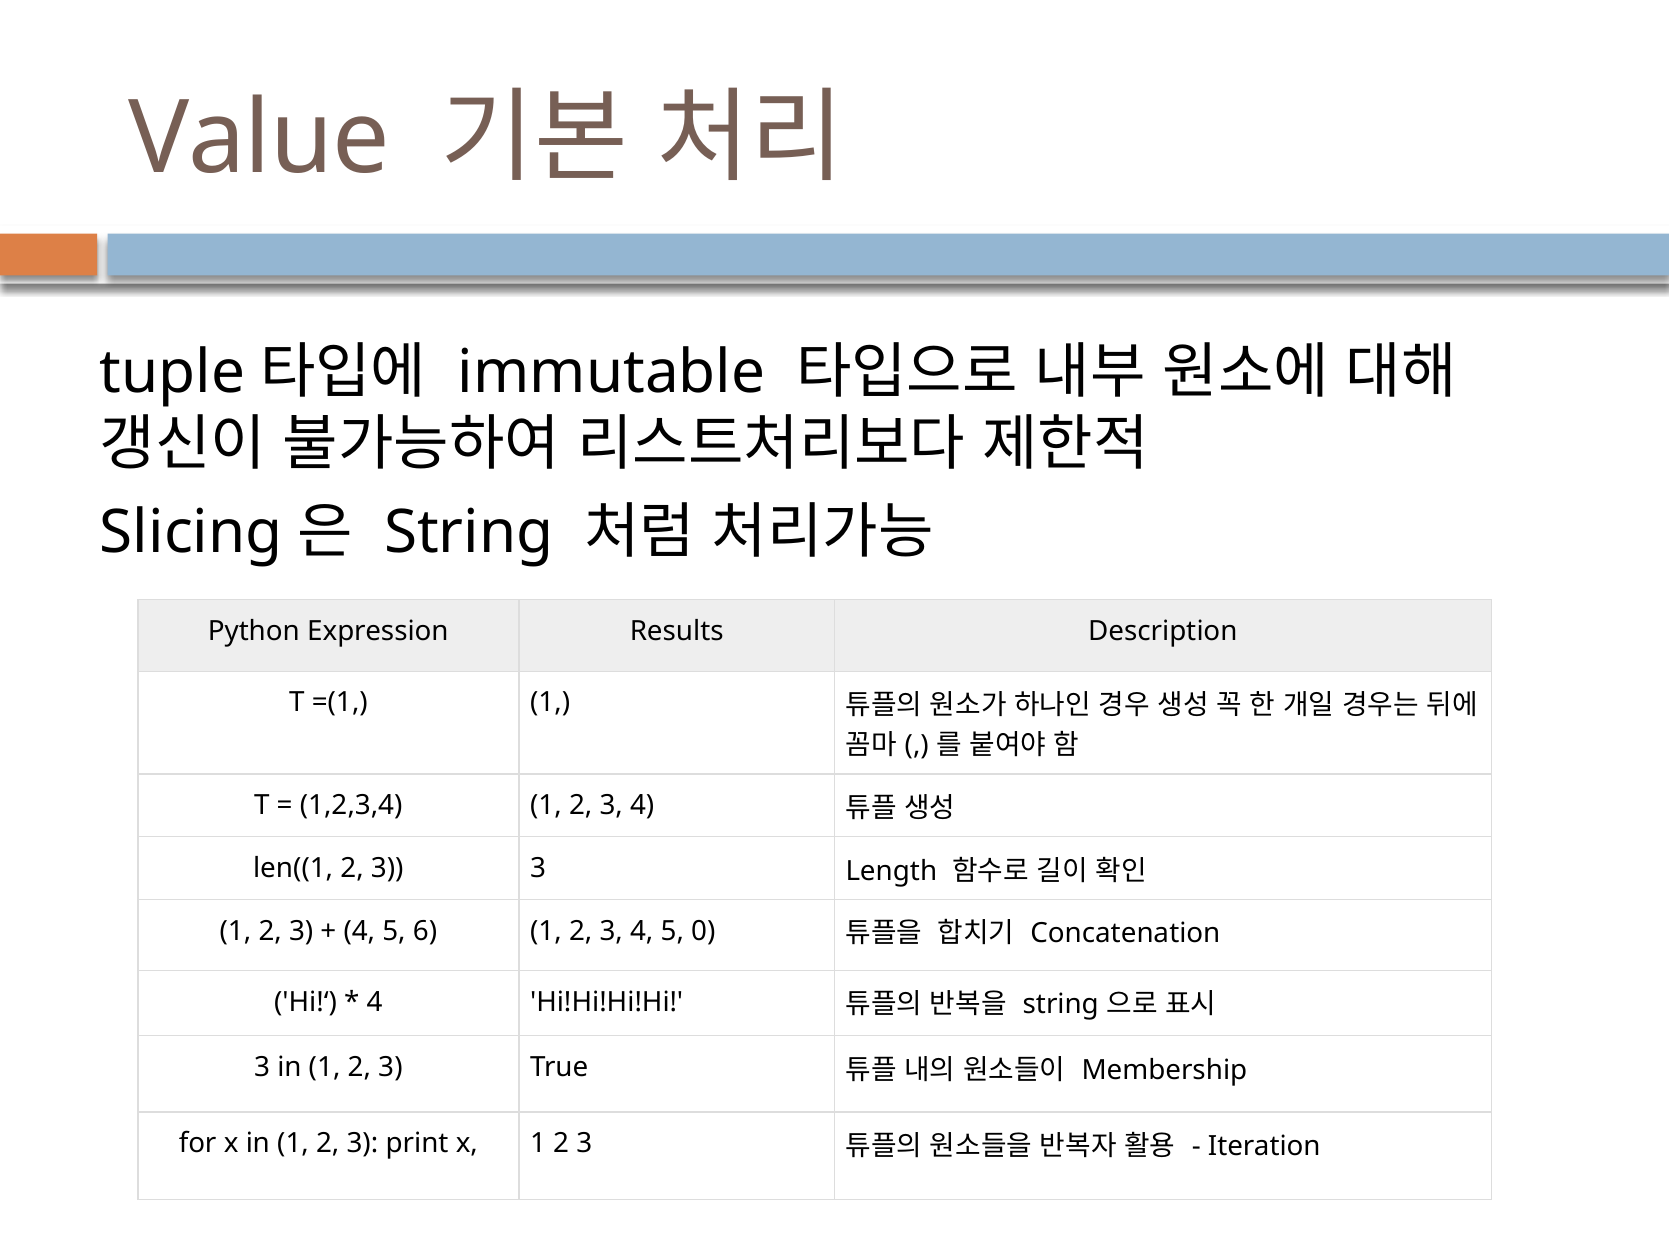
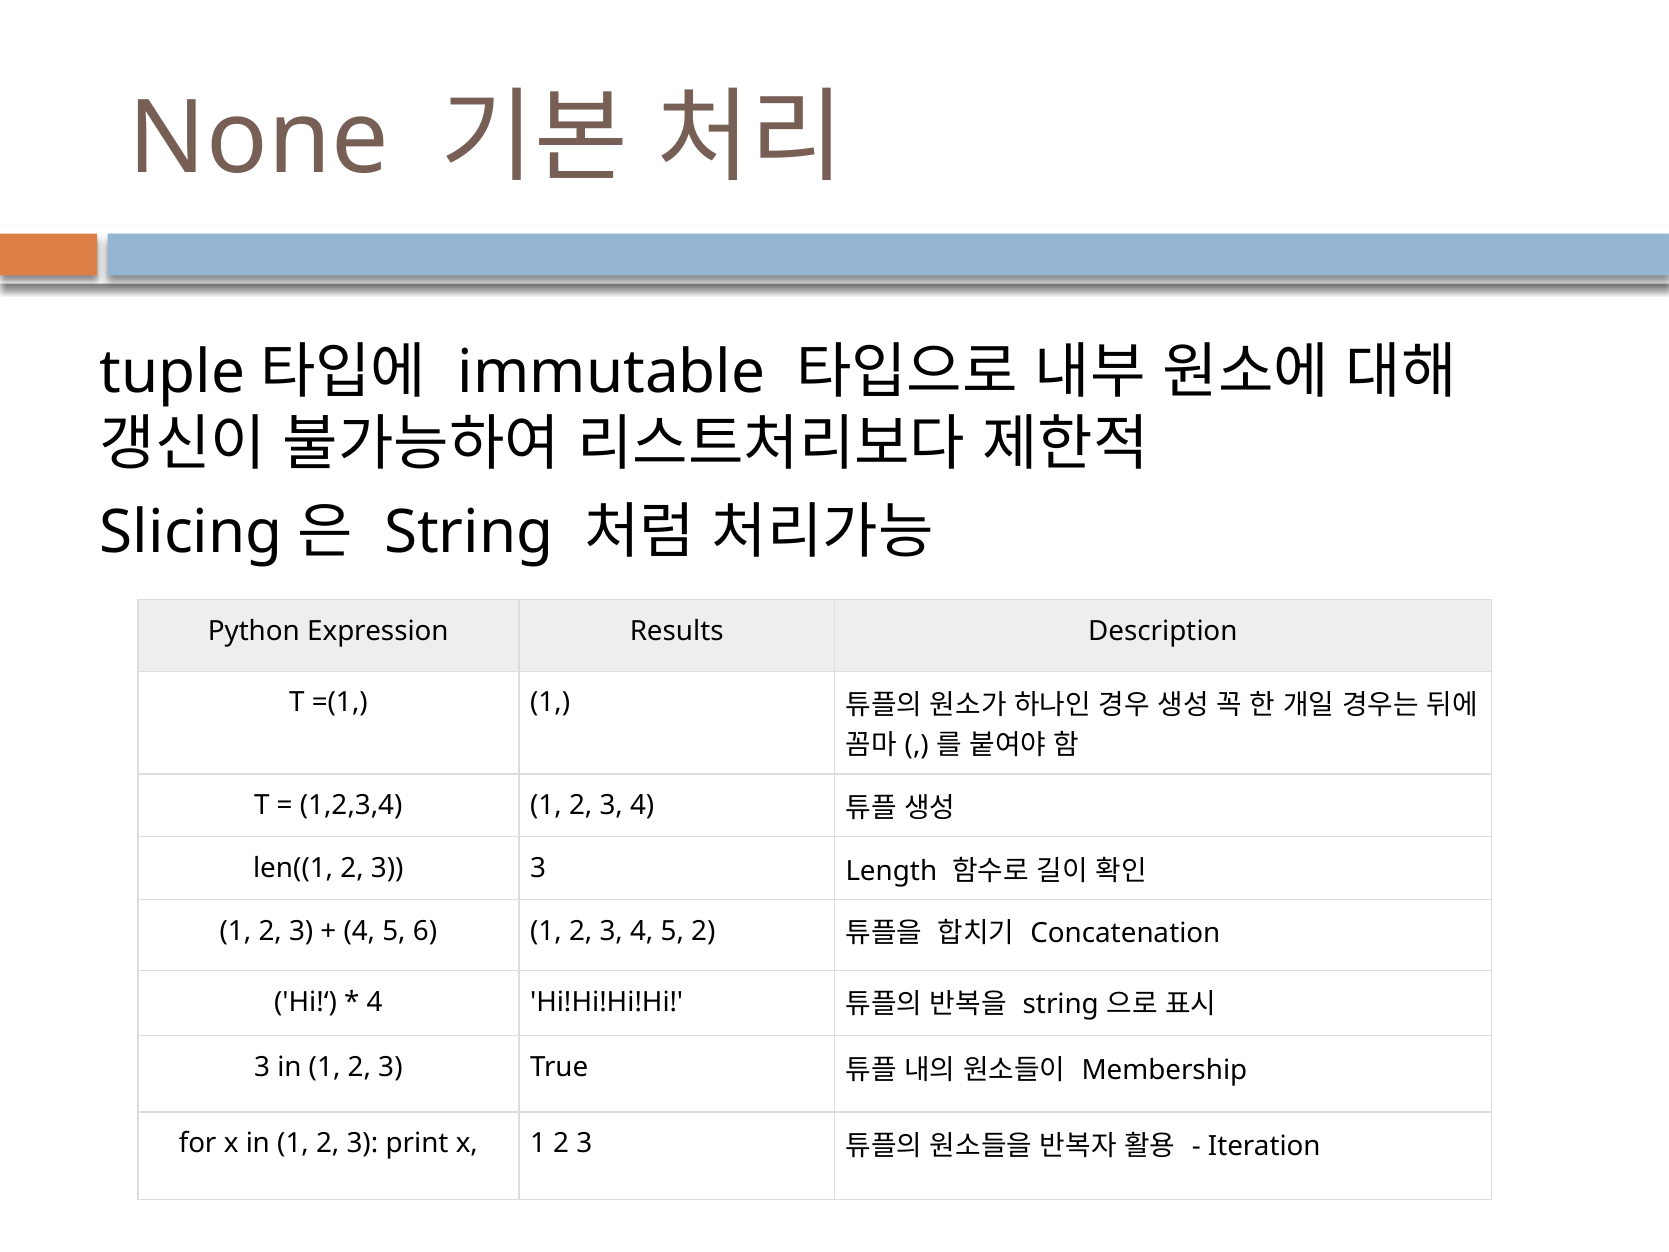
Value: Value -> None
5 0: 0 -> 2
